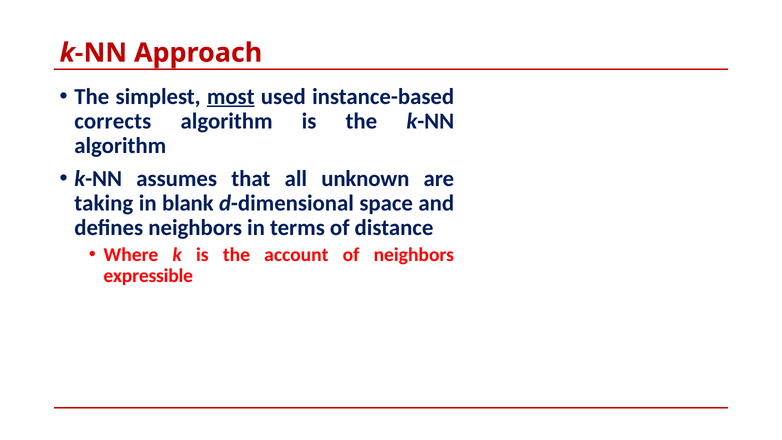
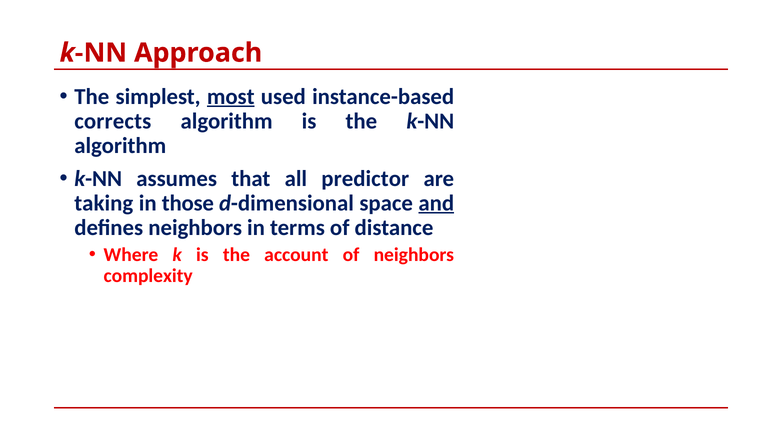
unknown: unknown -> predictor
blank: blank -> those
and underline: none -> present
expressible: expressible -> complexity
